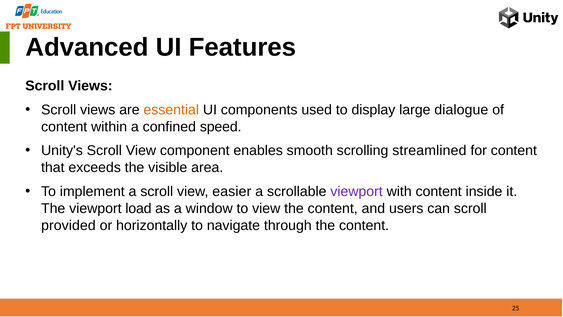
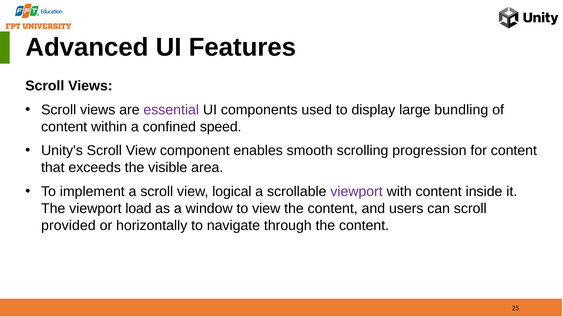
essential colour: orange -> purple
dialogue: dialogue -> bundling
streamlined: streamlined -> progression
easier: easier -> logical
